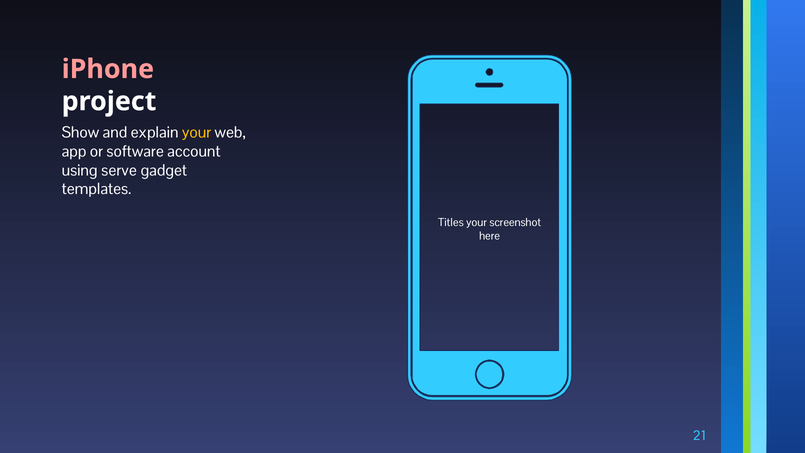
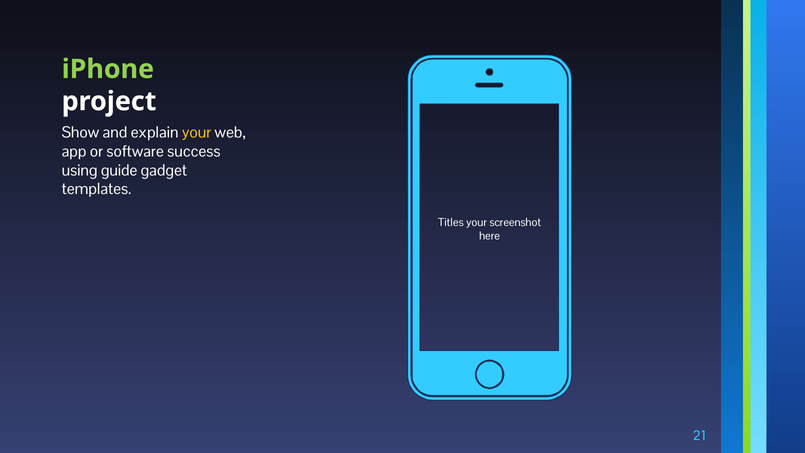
iPhone colour: pink -> light green
account: account -> success
serve: serve -> guide
